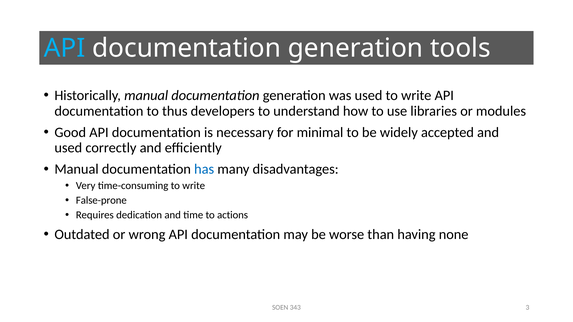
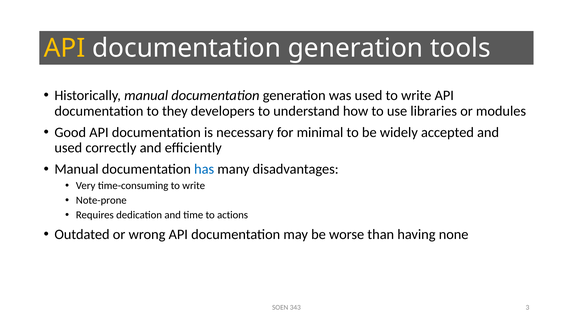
API at (64, 48) colour: light blue -> yellow
thus: thus -> they
False-prone: False-prone -> Note-prone
